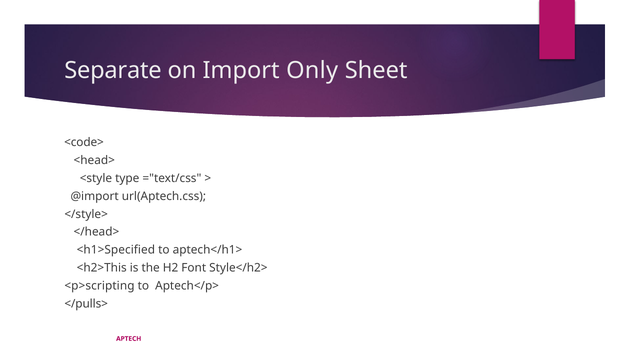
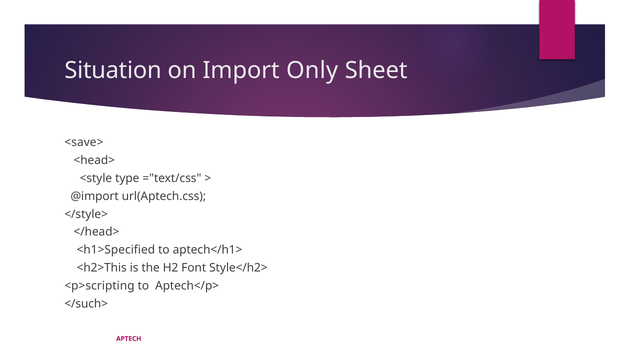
Separate: Separate -> Situation
<code>: <code> -> <save>
</pulls>: </pulls> -> </such>
